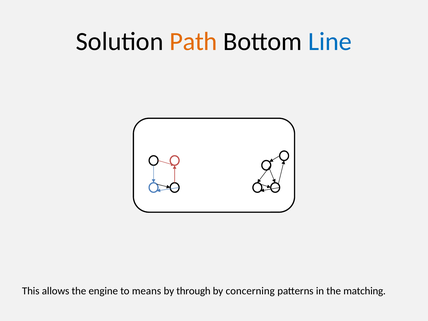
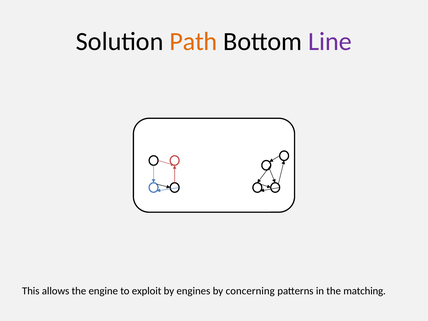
Line colour: blue -> purple
means: means -> exploit
through: through -> engines
